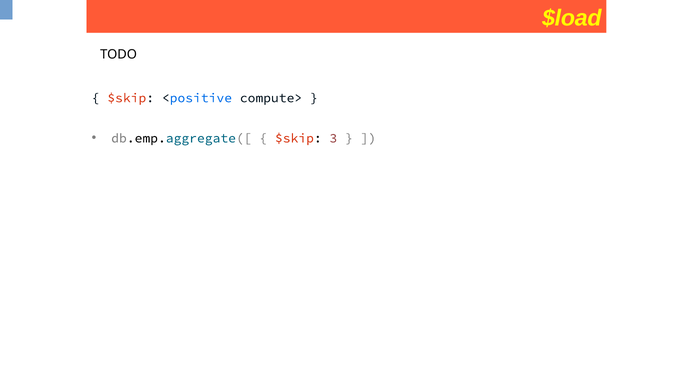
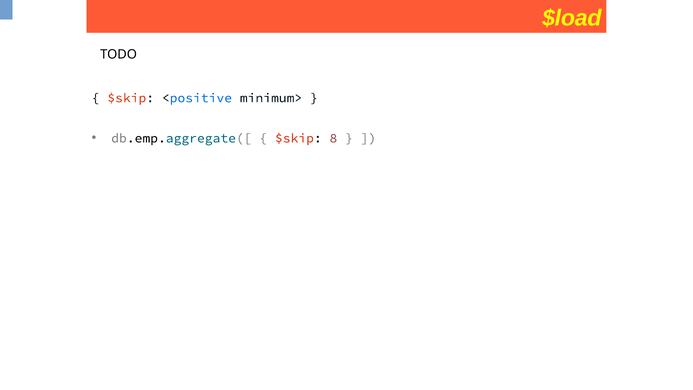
compute>: compute> -> minimum>
3: 3 -> 8
